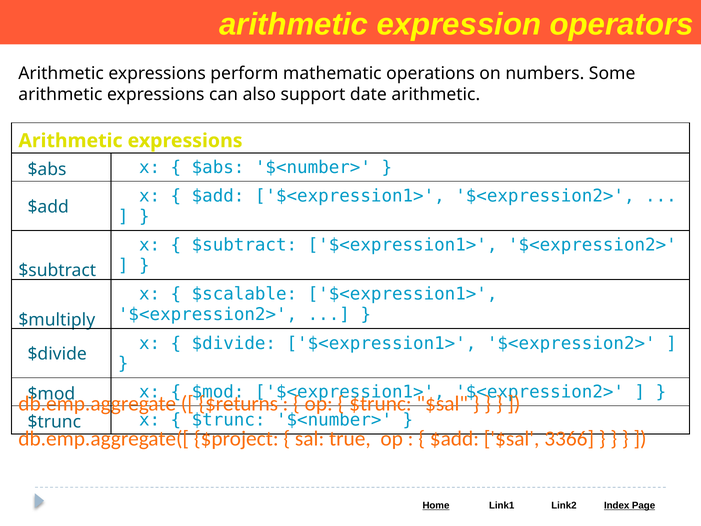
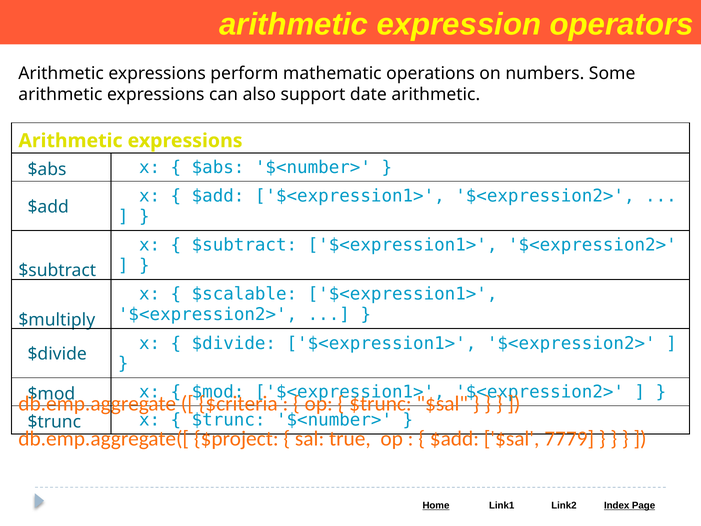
$returns: $returns -> $criteria
3366: 3366 -> 7779
